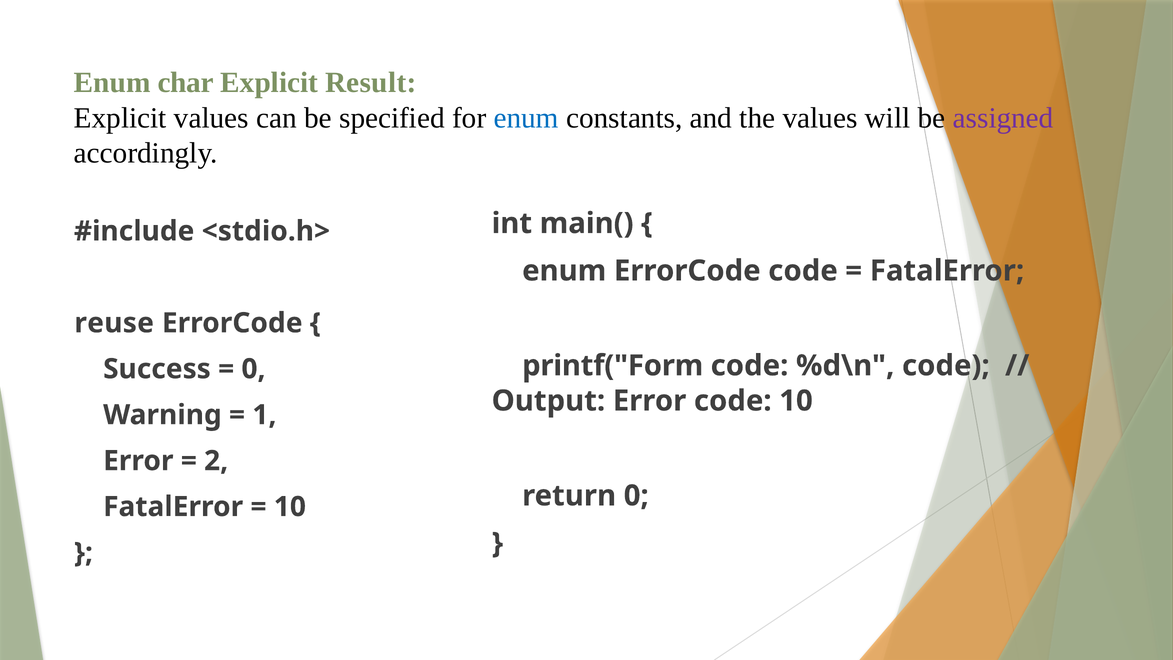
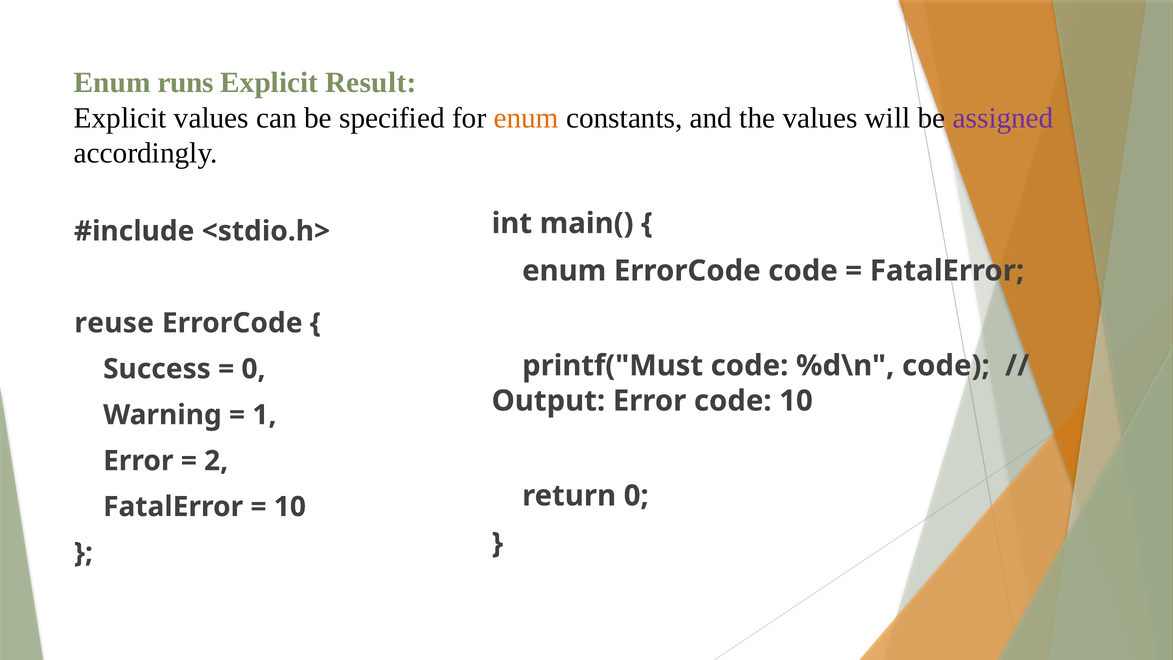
char: char -> runs
enum at (526, 118) colour: blue -> orange
printf("Form: printf("Form -> printf("Must
